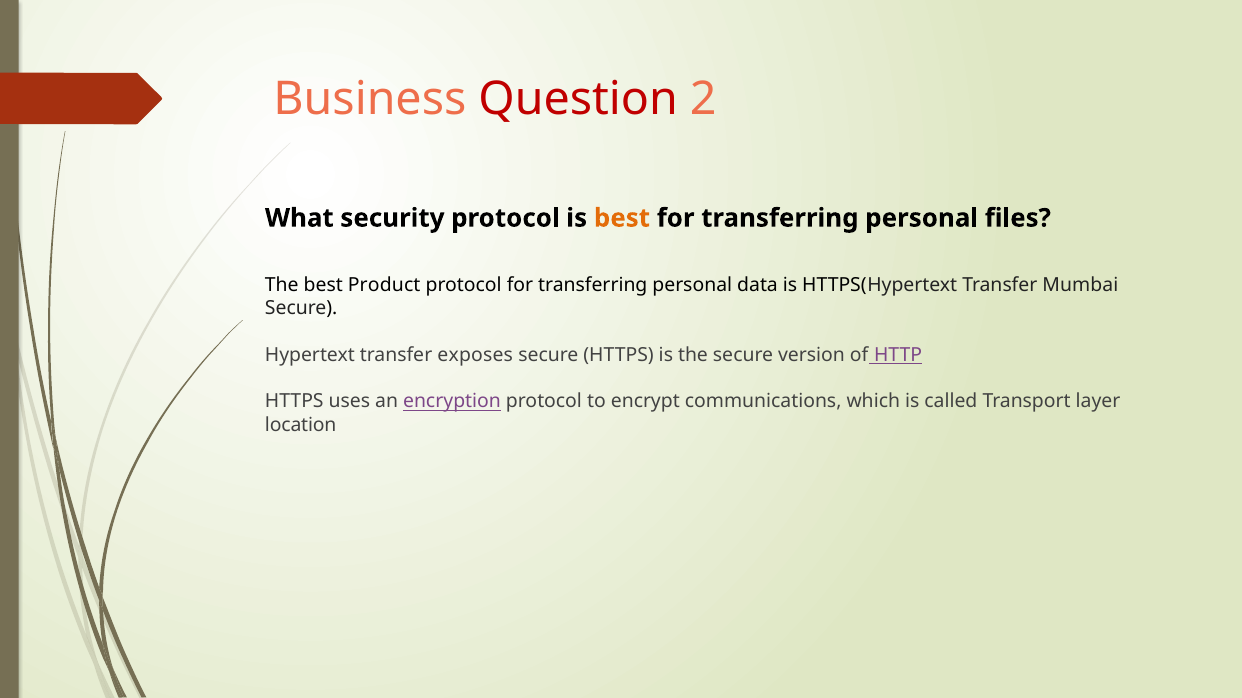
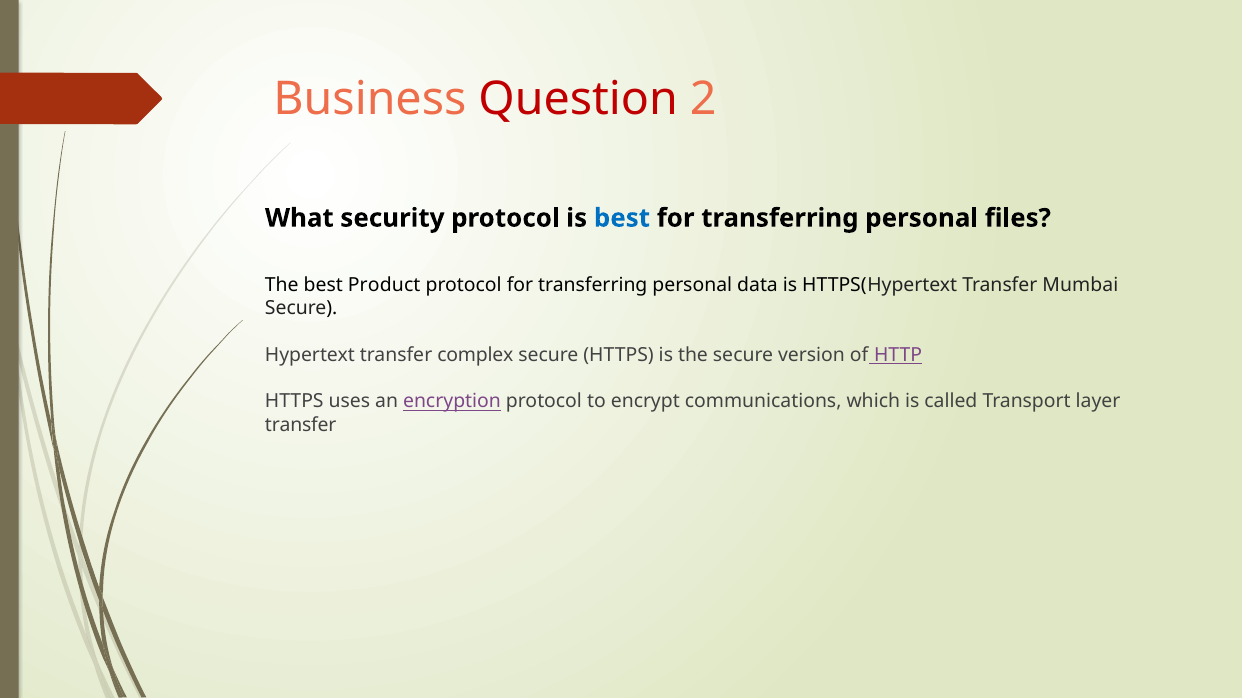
best at (622, 218) colour: orange -> blue
exposes: exposes -> complex
location at (301, 425): location -> transfer
